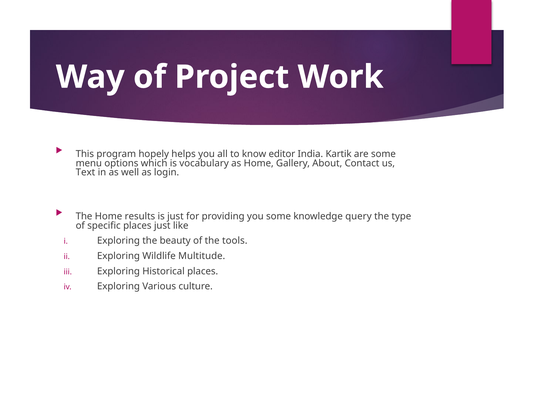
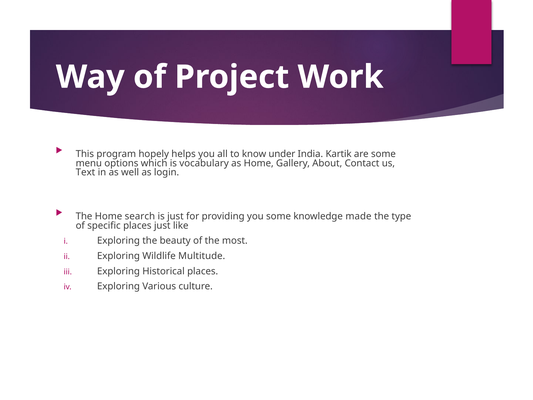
editor: editor -> under
results: results -> search
query: query -> made
tools: tools -> most
